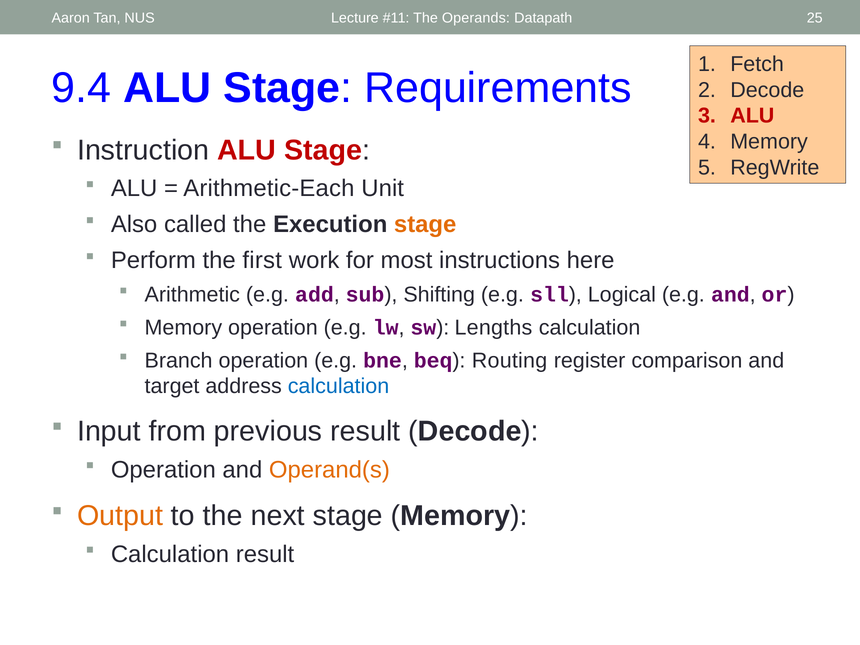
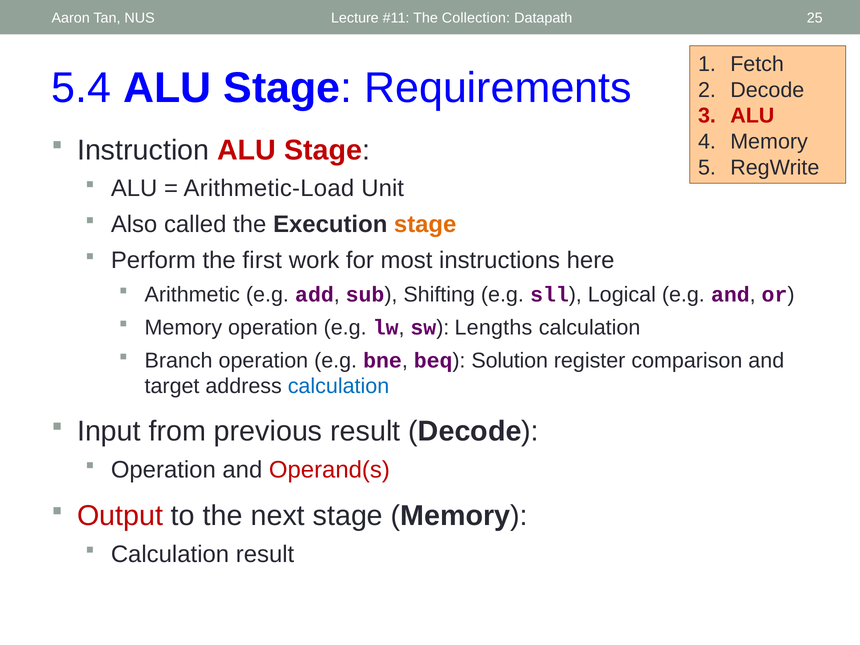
Operands: Operands -> Collection
9.4: 9.4 -> 5.4
Arithmetic-Each: Arithmetic-Each -> Arithmetic-Load
Routing: Routing -> Solution
Operand(s colour: orange -> red
Output colour: orange -> red
